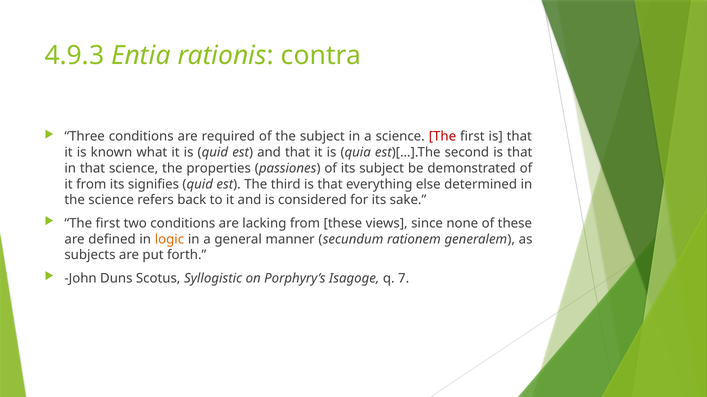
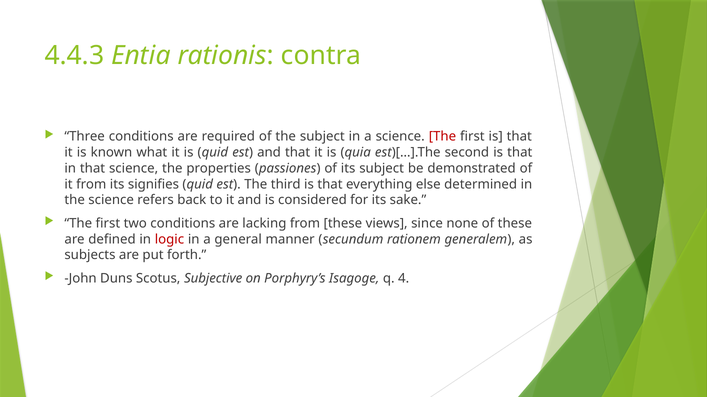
4.9.3: 4.9.3 -> 4.4.3
logic colour: orange -> red
Syllogistic: Syllogistic -> Subjective
7: 7 -> 4
